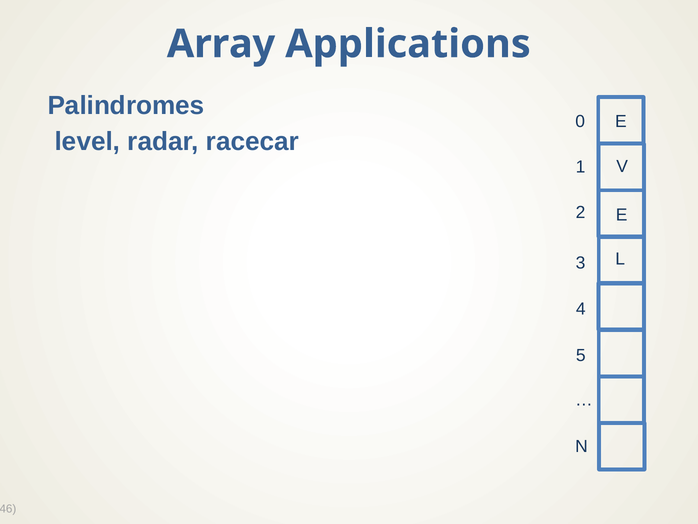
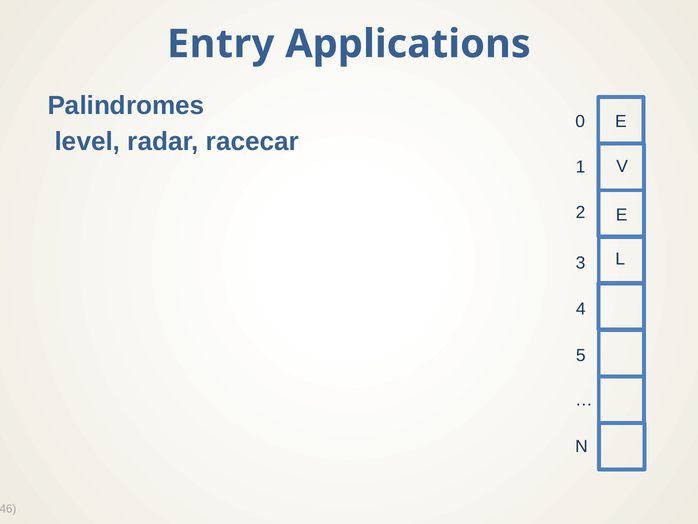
Array: Array -> Entry
